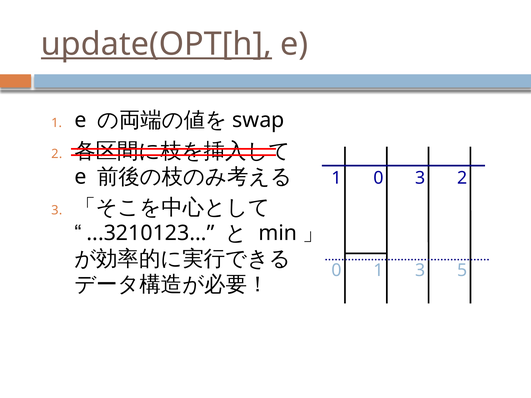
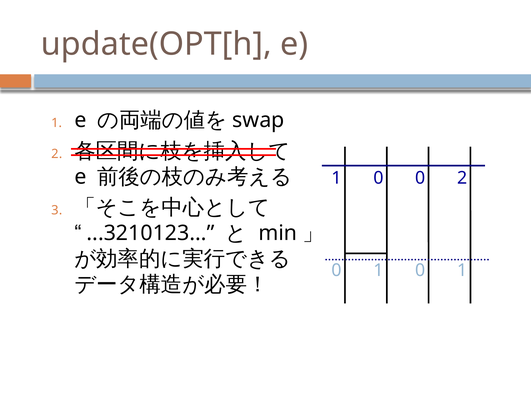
update(OPT[h underline: present -> none
3 at (420, 178): 3 -> 0
3 at (420, 271): 3 -> 0
5 at (462, 271): 5 -> 1
